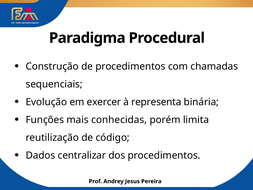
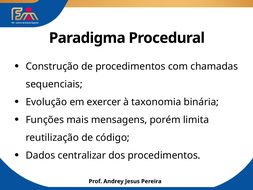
representa: representa -> taxonomia
conhecidas: conhecidas -> mensagens
